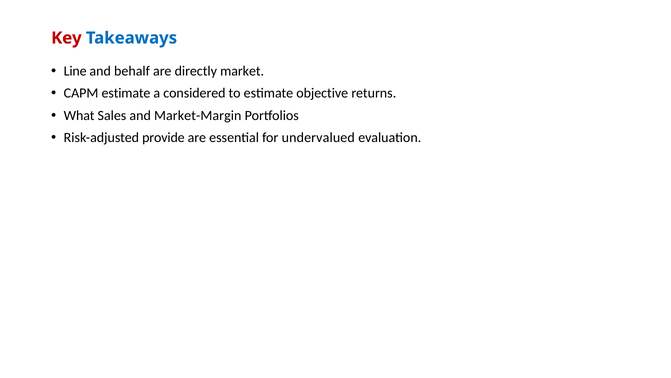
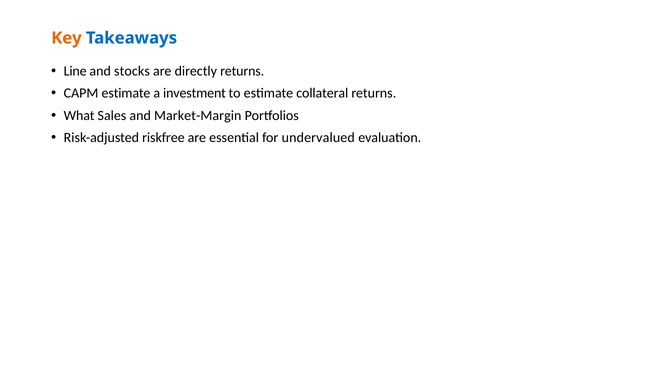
Key colour: red -> orange
behalf: behalf -> stocks
directly market: market -> returns
considered: considered -> investment
objective: objective -> collateral
provide: provide -> riskfree
